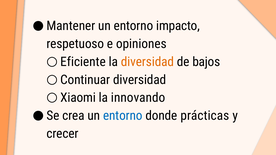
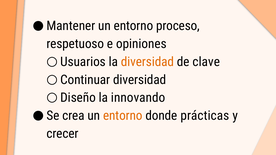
impacto: impacto -> proceso
Eficiente: Eficiente -> Usuarios
bajos: bajos -> clave
Xiaomi: Xiaomi -> Diseño
entorno at (123, 116) colour: blue -> orange
